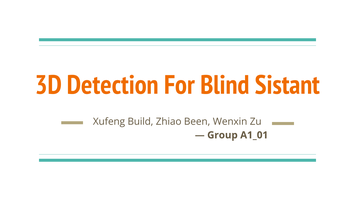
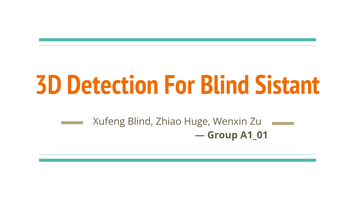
Xufeng Build: Build -> Blind
Been: Been -> Huge
